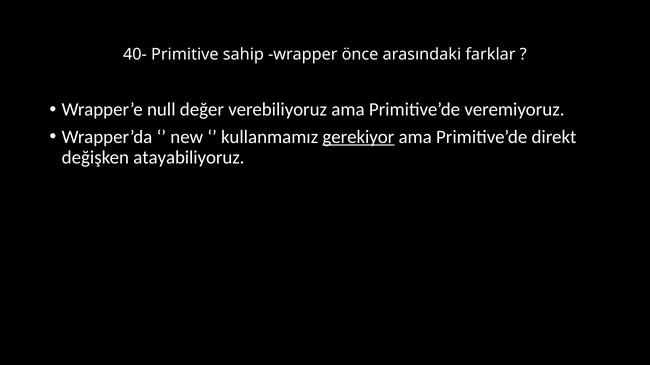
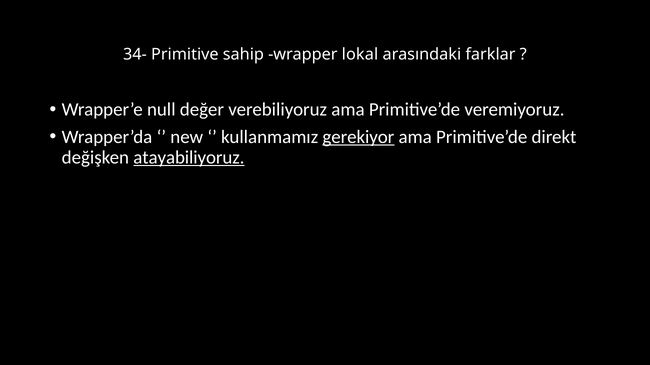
40-: 40- -> 34-
önce: önce -> lokal
atayabiliyoruz underline: none -> present
